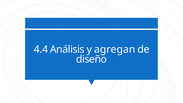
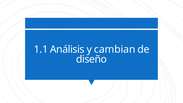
4.4: 4.4 -> 1.1
agregan: agregan -> cambian
